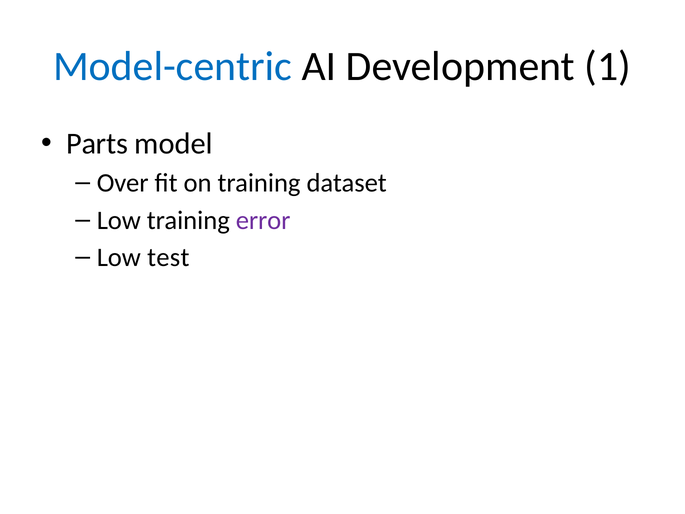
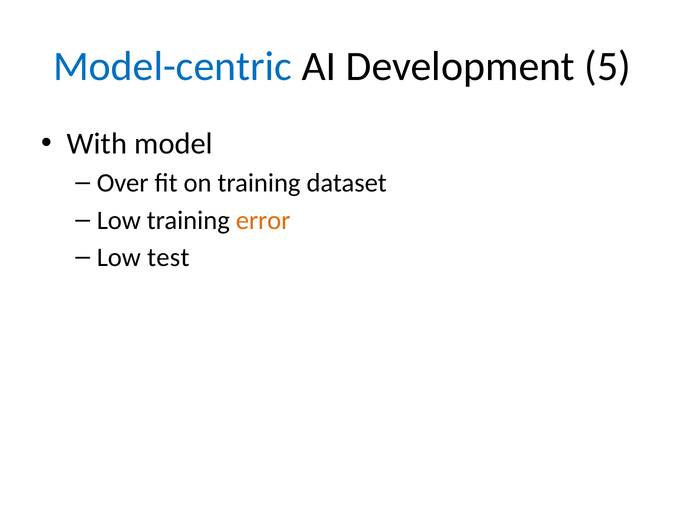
1: 1 -> 5
Parts: Parts -> With
error colour: purple -> orange
